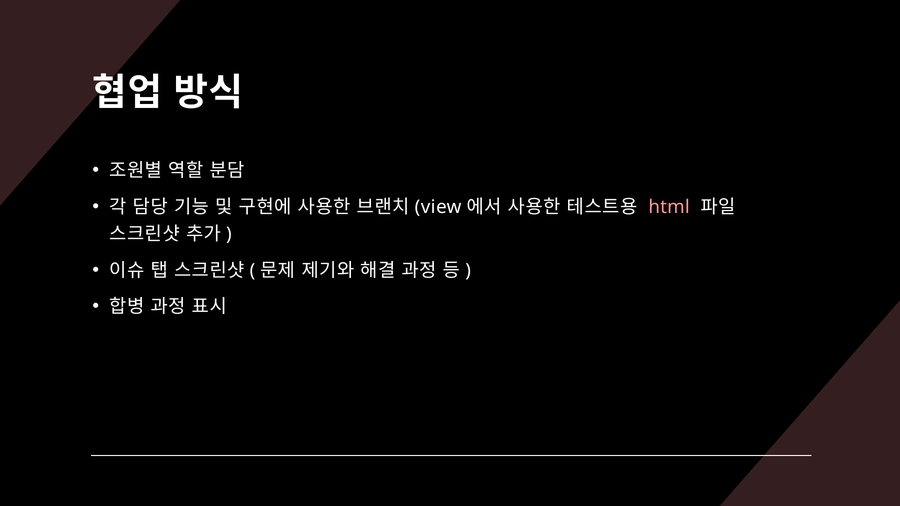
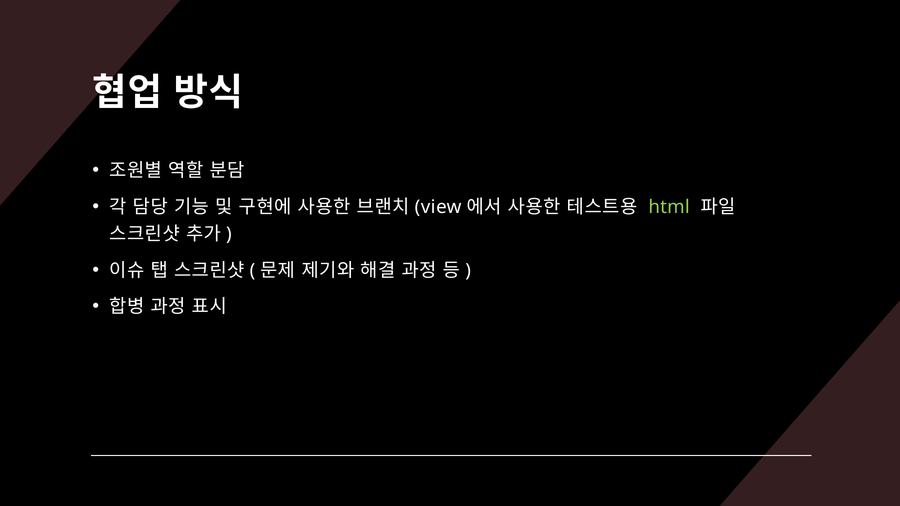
html colour: pink -> light green
